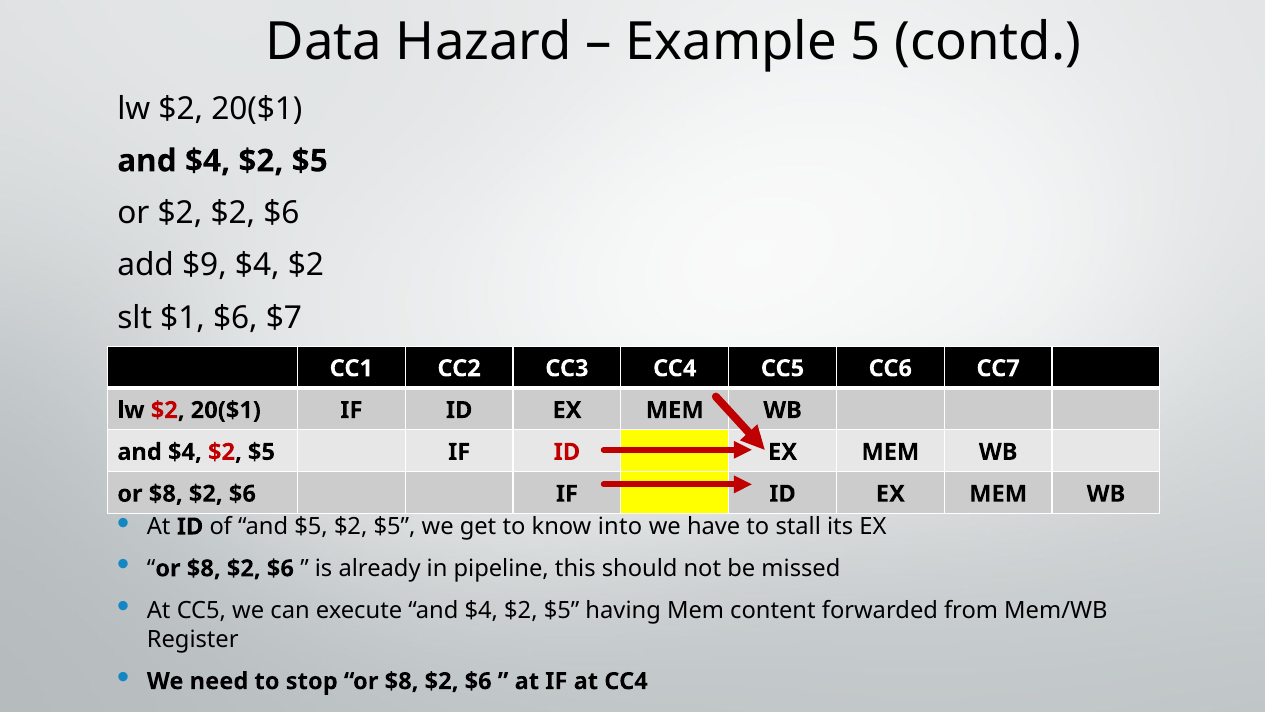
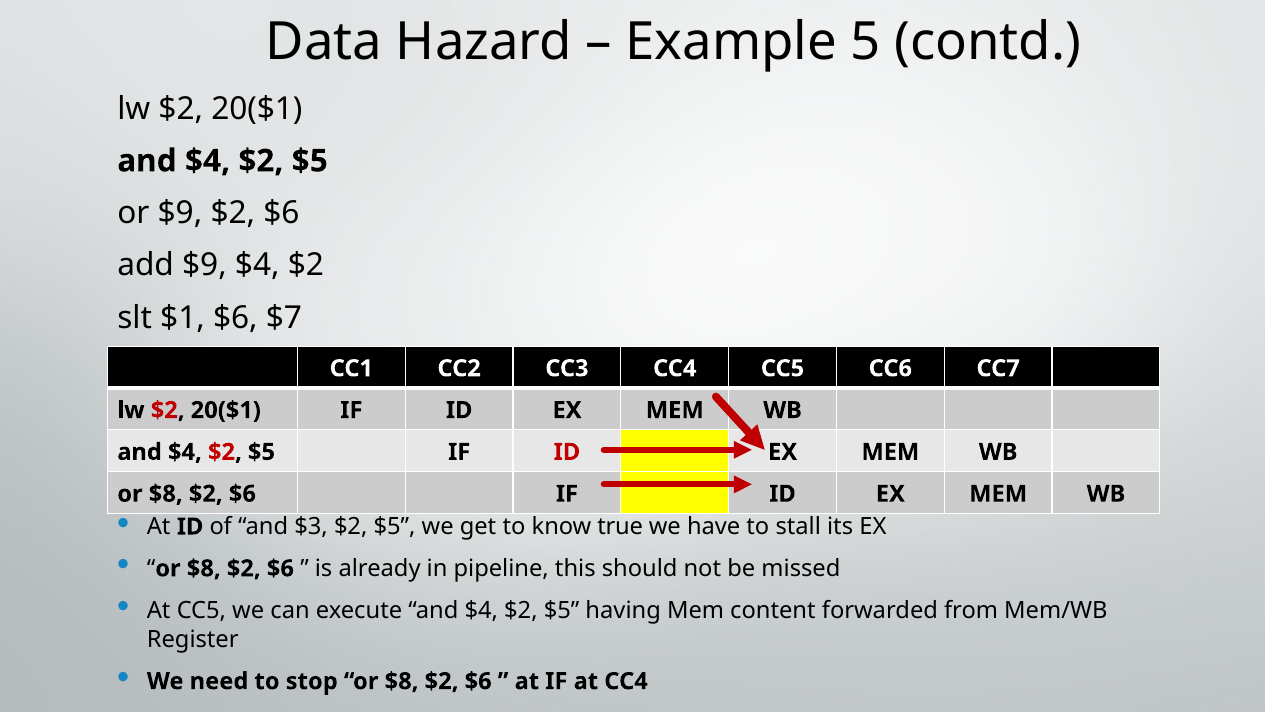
or $2: $2 -> $9
and $5: $5 -> $3
into: into -> true
